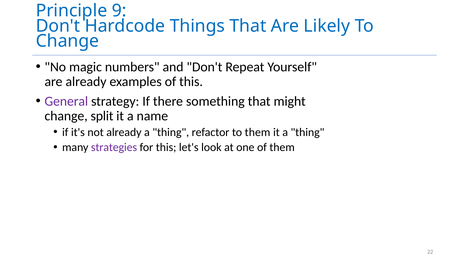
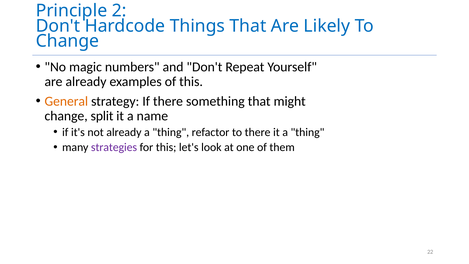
9: 9 -> 2
General colour: purple -> orange
to them: them -> there
